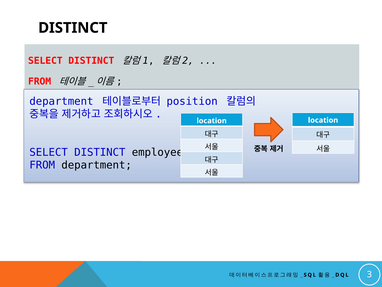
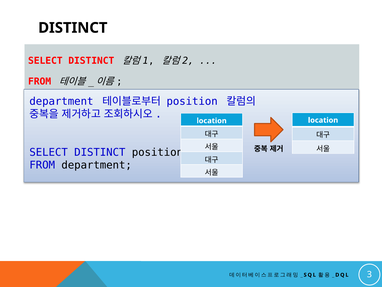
DISTINCT employee: employee -> position
